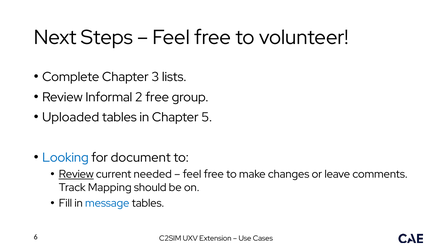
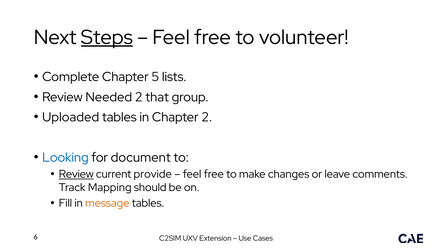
Steps underline: none -> present
3: 3 -> 5
Informal: Informal -> Needed
2 free: free -> that
Chapter 5: 5 -> 2
needed: needed -> provide
message colour: blue -> orange
